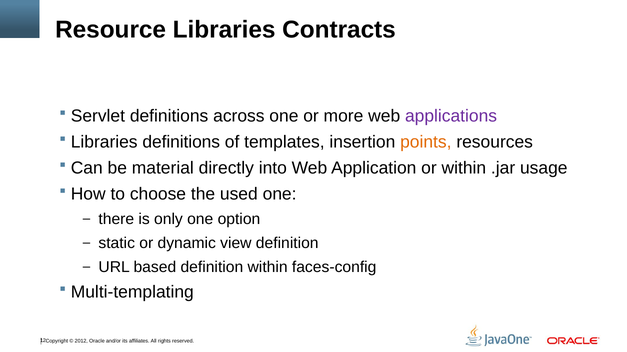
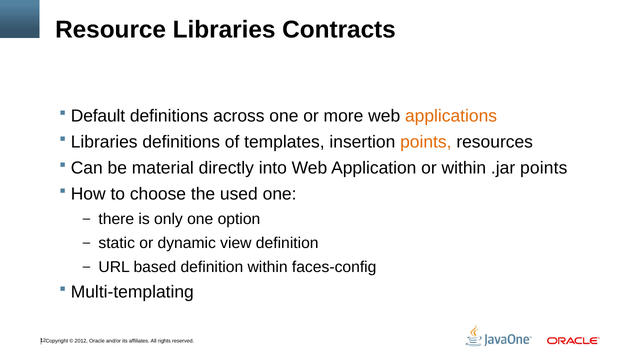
Servlet: Servlet -> Default
applications colour: purple -> orange
.jar usage: usage -> points
